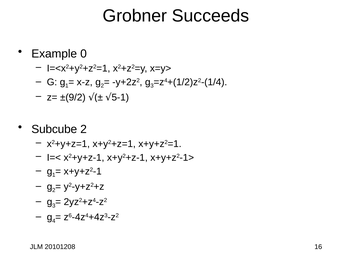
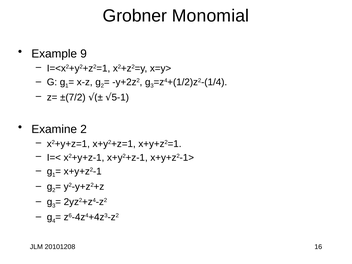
Succeeds: Succeeds -> Monomial
0: 0 -> 9
±(9/2: ±(9/2 -> ±(7/2
Subcube: Subcube -> Examine
